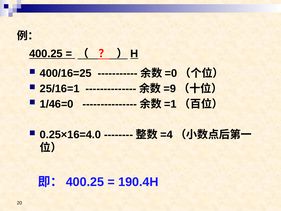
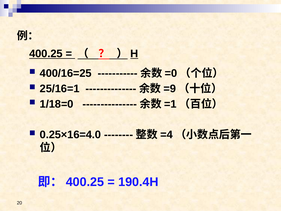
1/46=0: 1/46=0 -> 1/18=0
